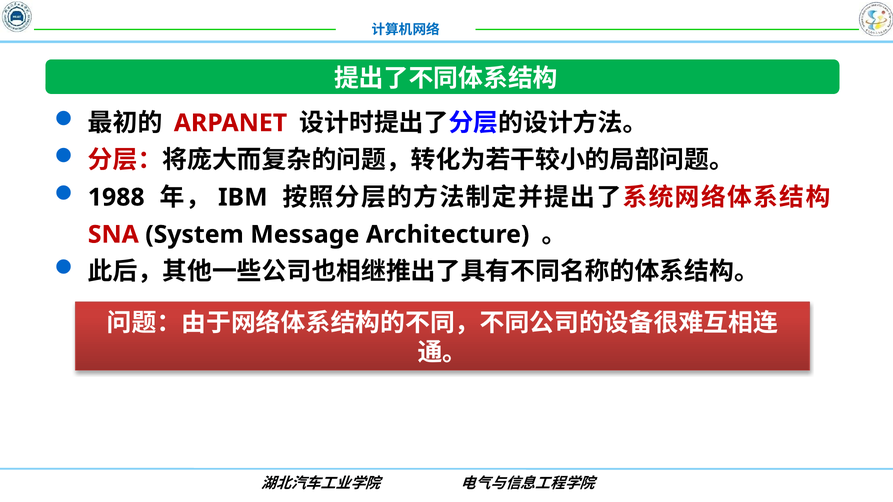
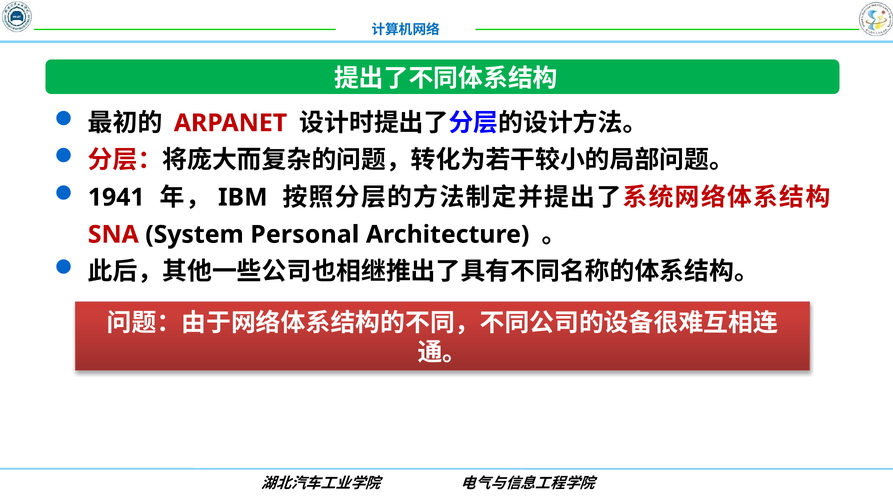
1988: 1988 -> 1941
Message: Message -> Personal
